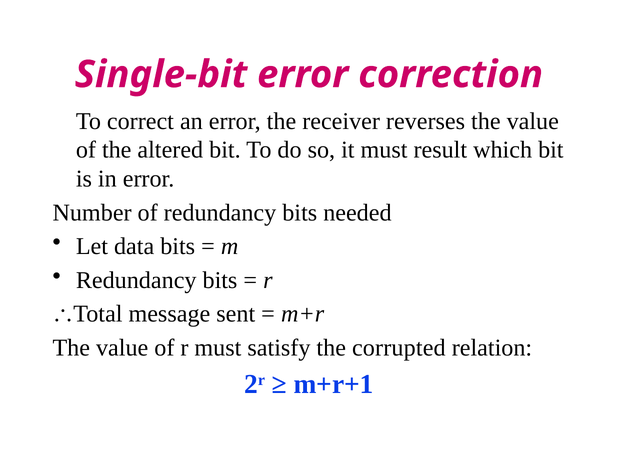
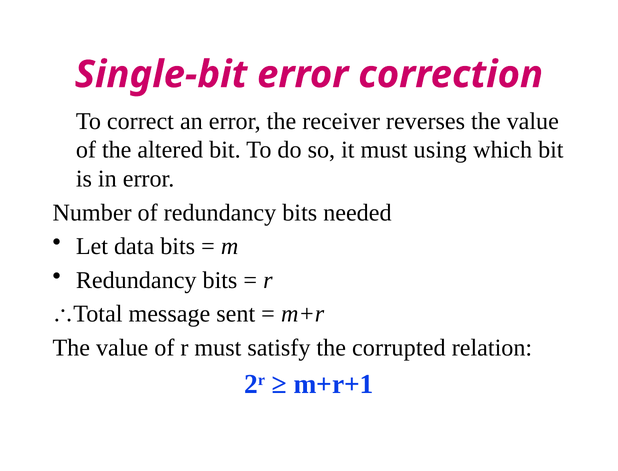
result: result -> using
